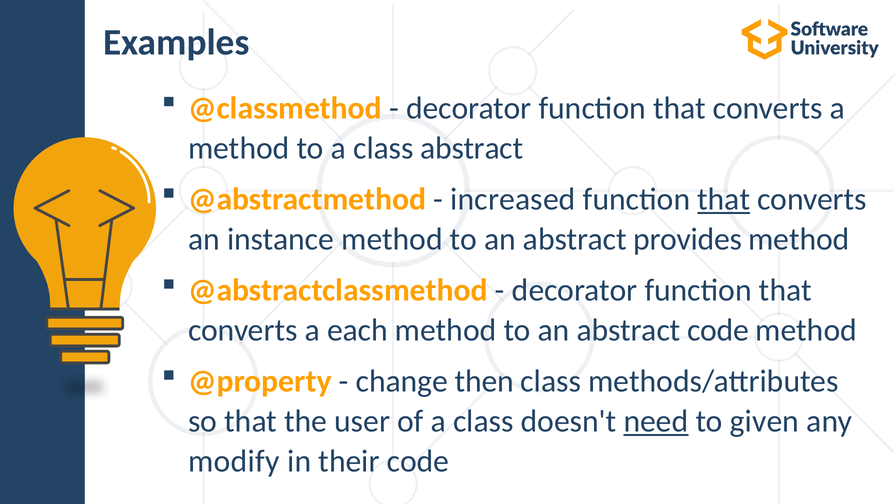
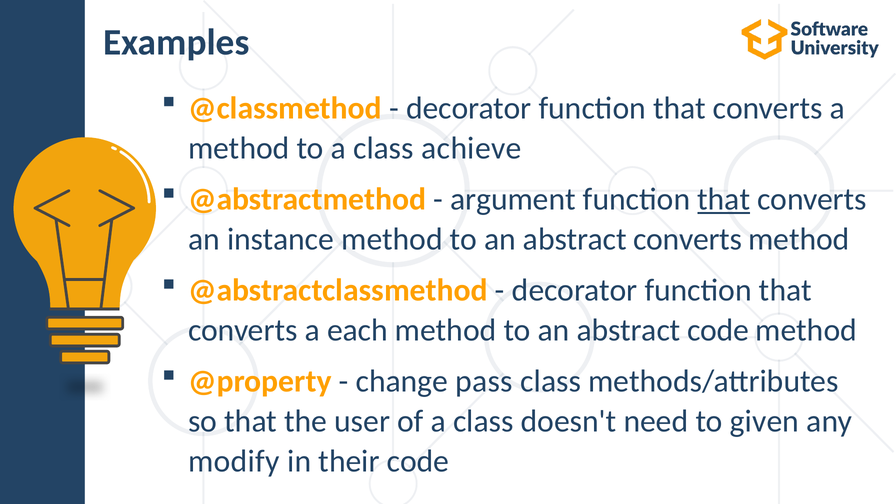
class abstract: abstract -> achieve
increased: increased -> argument
abstract provides: provides -> converts
then: then -> pass
need underline: present -> none
